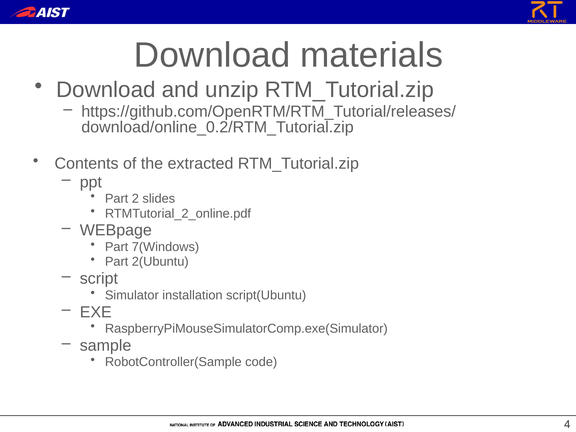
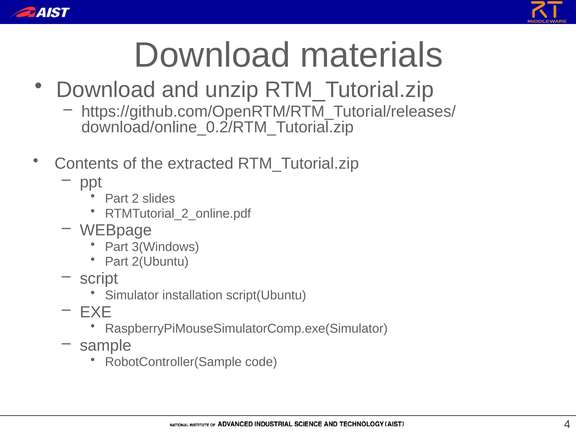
7(Windows: 7(Windows -> 3(Windows
